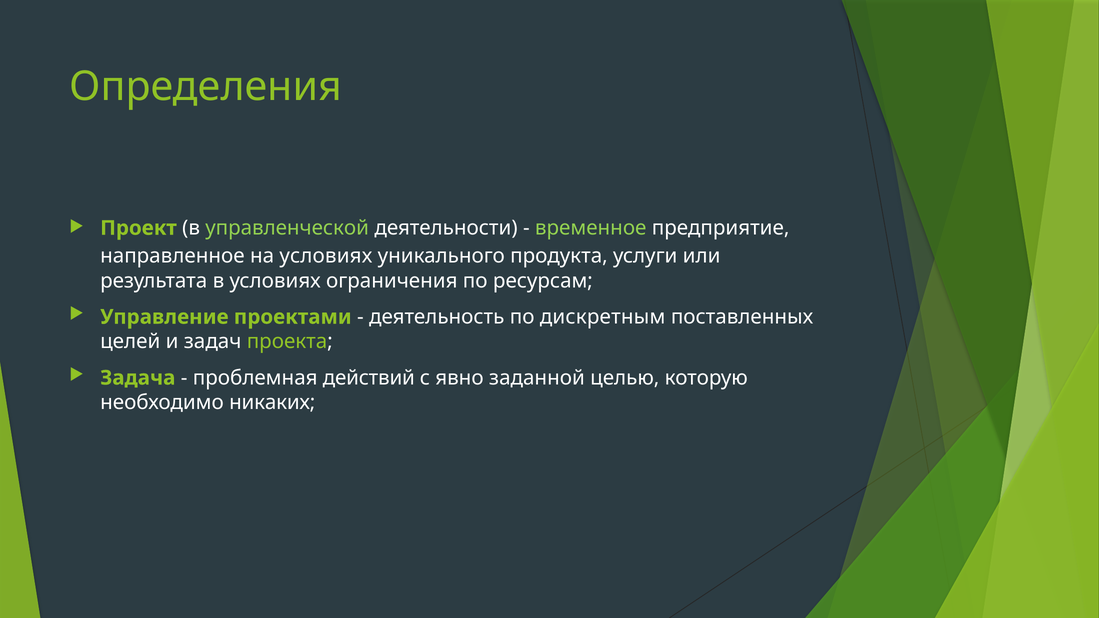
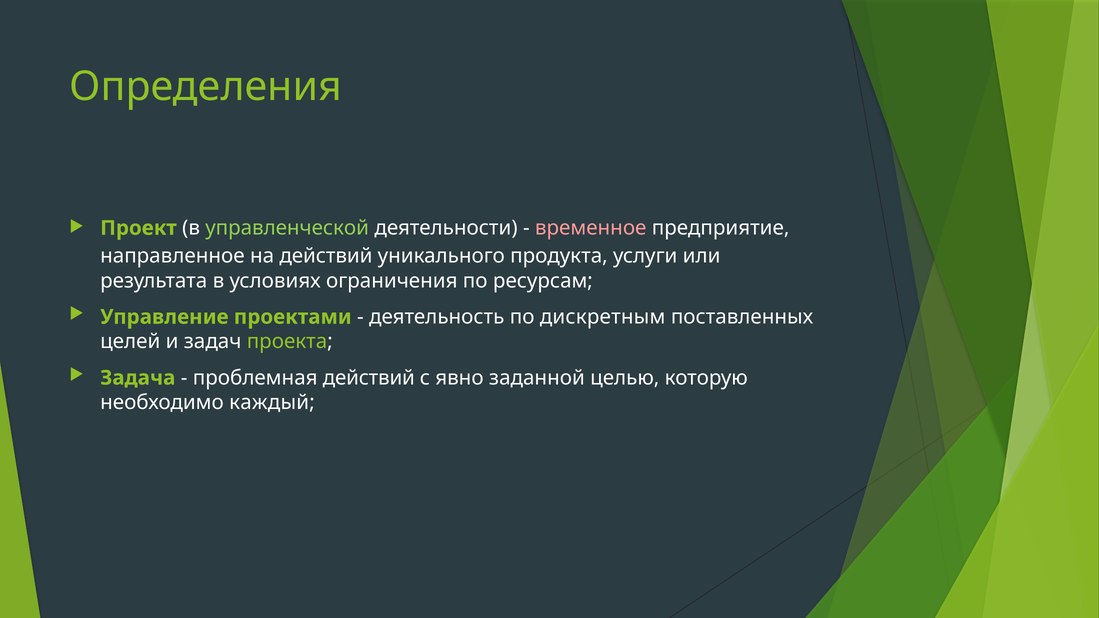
временное colour: light green -> pink
на условиях: условиях -> действий
никаких: никаких -> каждый
